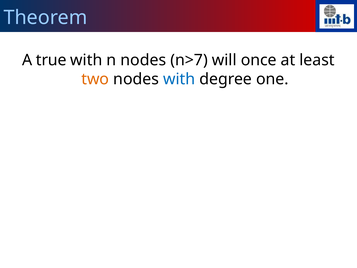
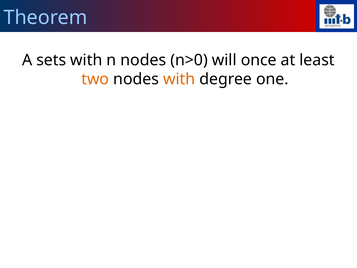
true: true -> sets
n>7: n>7 -> n>0
with at (179, 79) colour: blue -> orange
